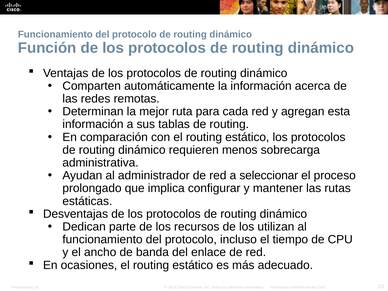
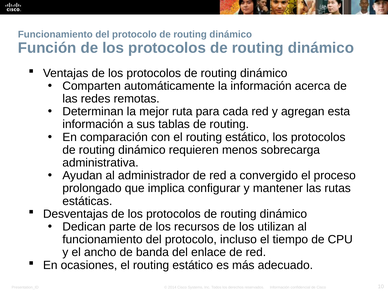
seleccionar: seleccionar -> convergido
